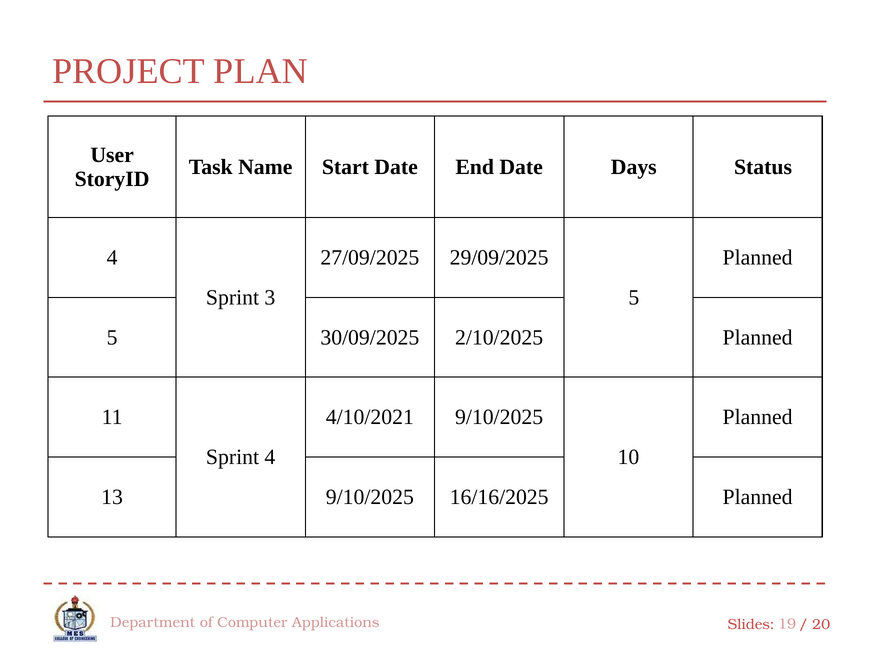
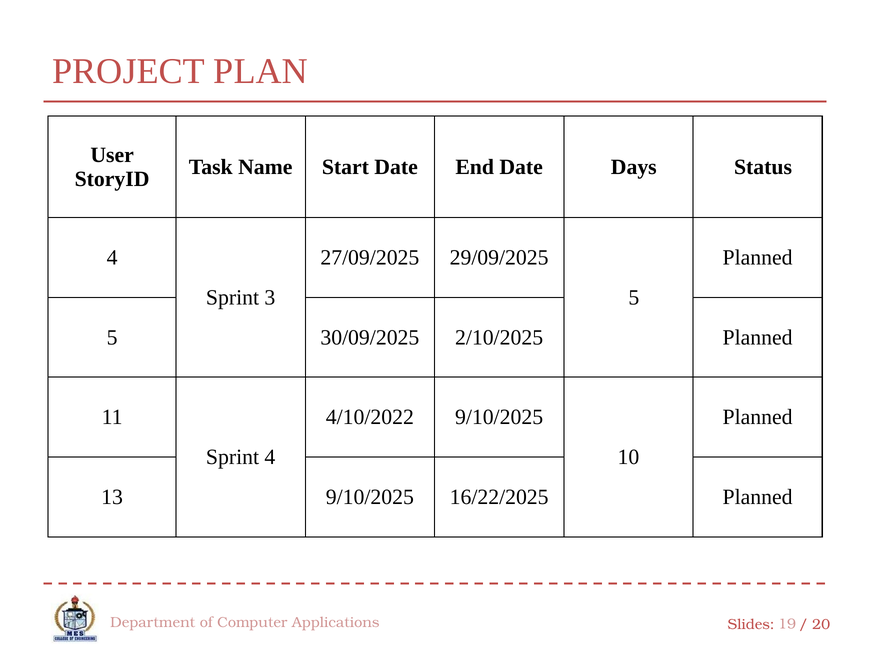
4/10/2021: 4/10/2021 -> 4/10/2022
16/16/2025: 16/16/2025 -> 16/22/2025
